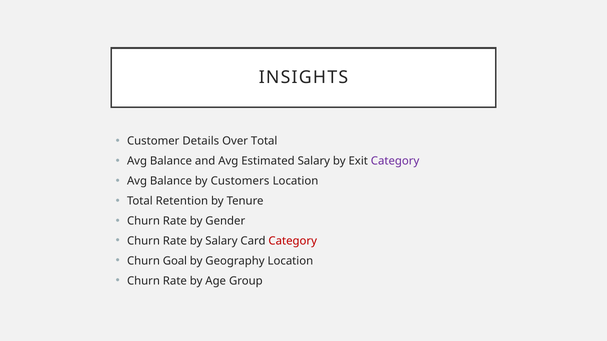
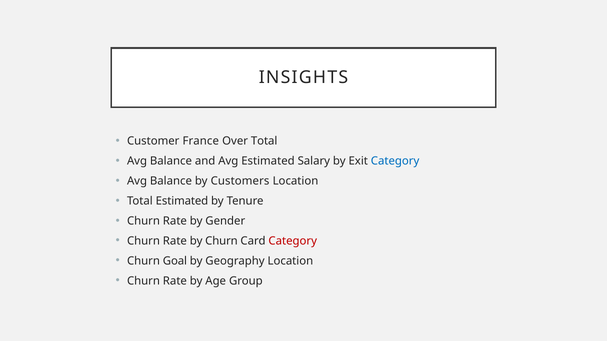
Details: Details -> France
Category at (395, 161) colour: purple -> blue
Total Retention: Retention -> Estimated
by Salary: Salary -> Churn
